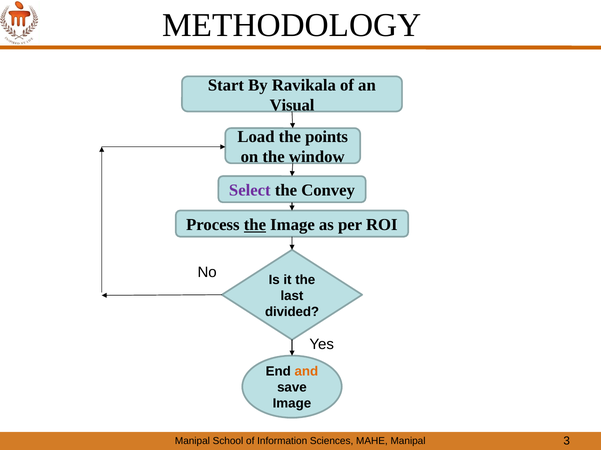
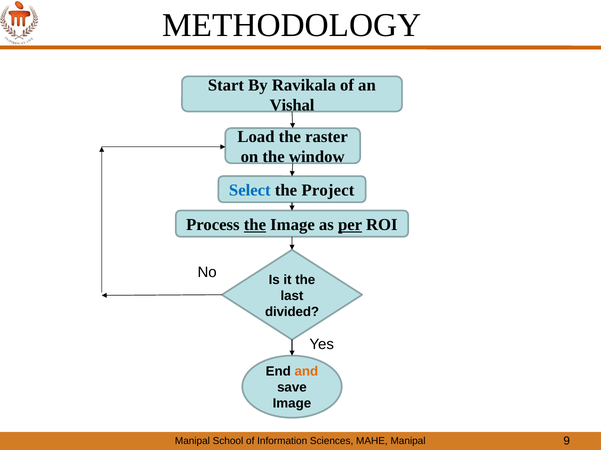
Visual: Visual -> Vishal
points: points -> raster
Select colour: purple -> blue
Convey: Convey -> Project
per underline: none -> present
3: 3 -> 9
